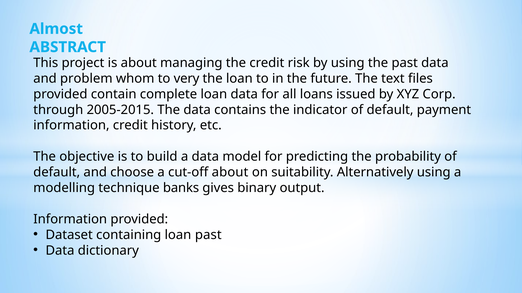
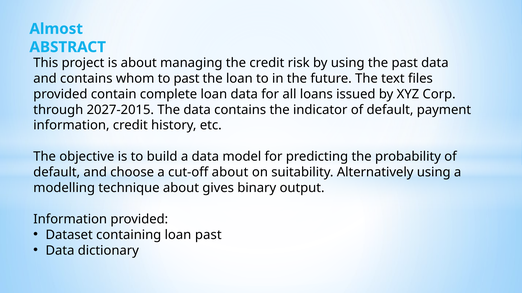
and problem: problem -> contains
to very: very -> past
2005-2015: 2005-2015 -> 2027-2015
technique banks: banks -> about
